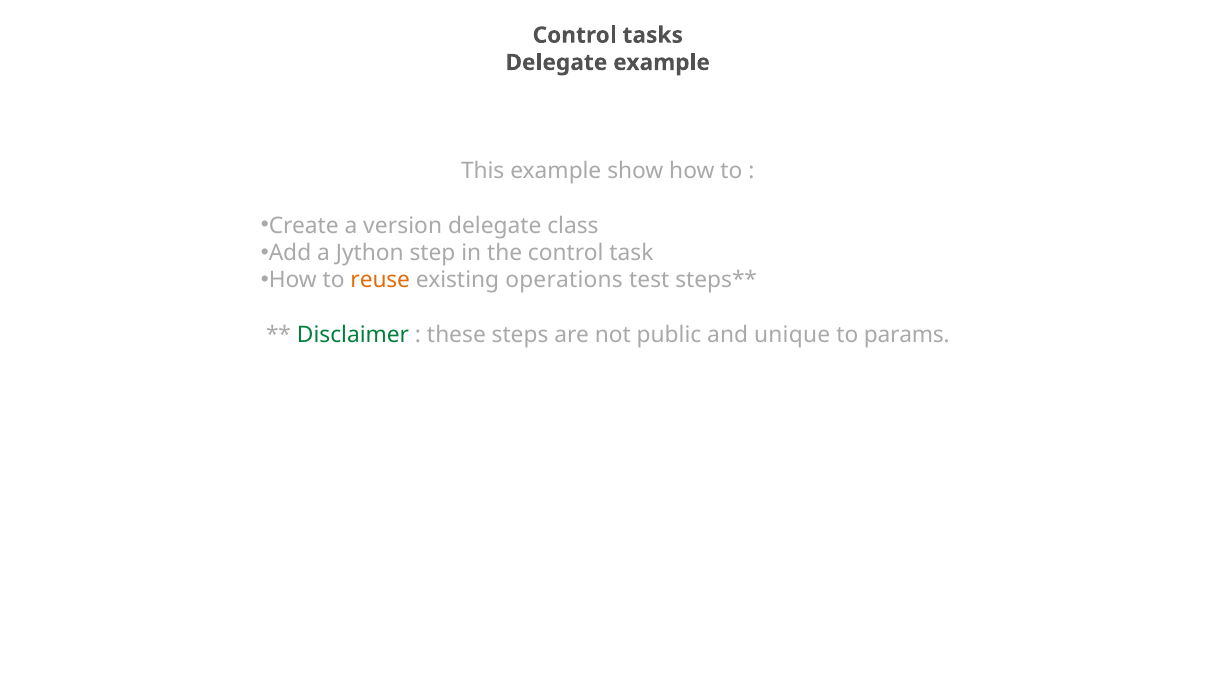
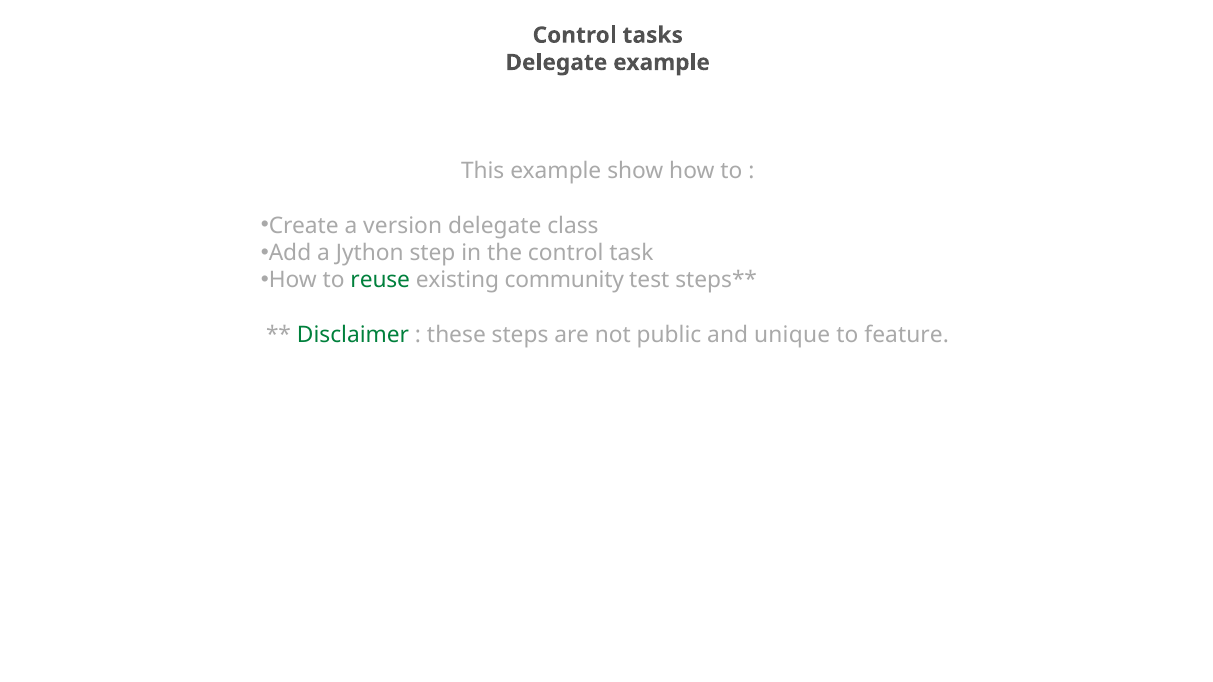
reuse colour: orange -> green
operations: operations -> community
params: params -> feature
